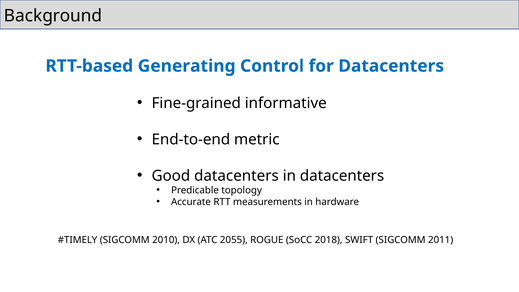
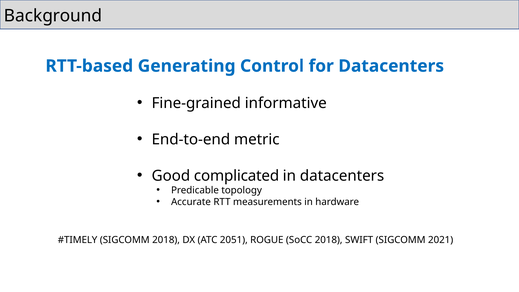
Good datacenters: datacenters -> complicated
SIGCOMM 2010: 2010 -> 2018
2055: 2055 -> 2051
2011: 2011 -> 2021
